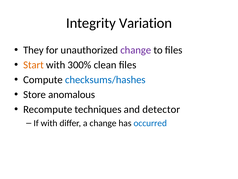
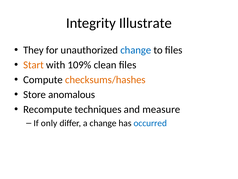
Variation: Variation -> Illustrate
change at (136, 50) colour: purple -> blue
300%: 300% -> 109%
checksums/hashes colour: blue -> orange
detector: detector -> measure
If with: with -> only
